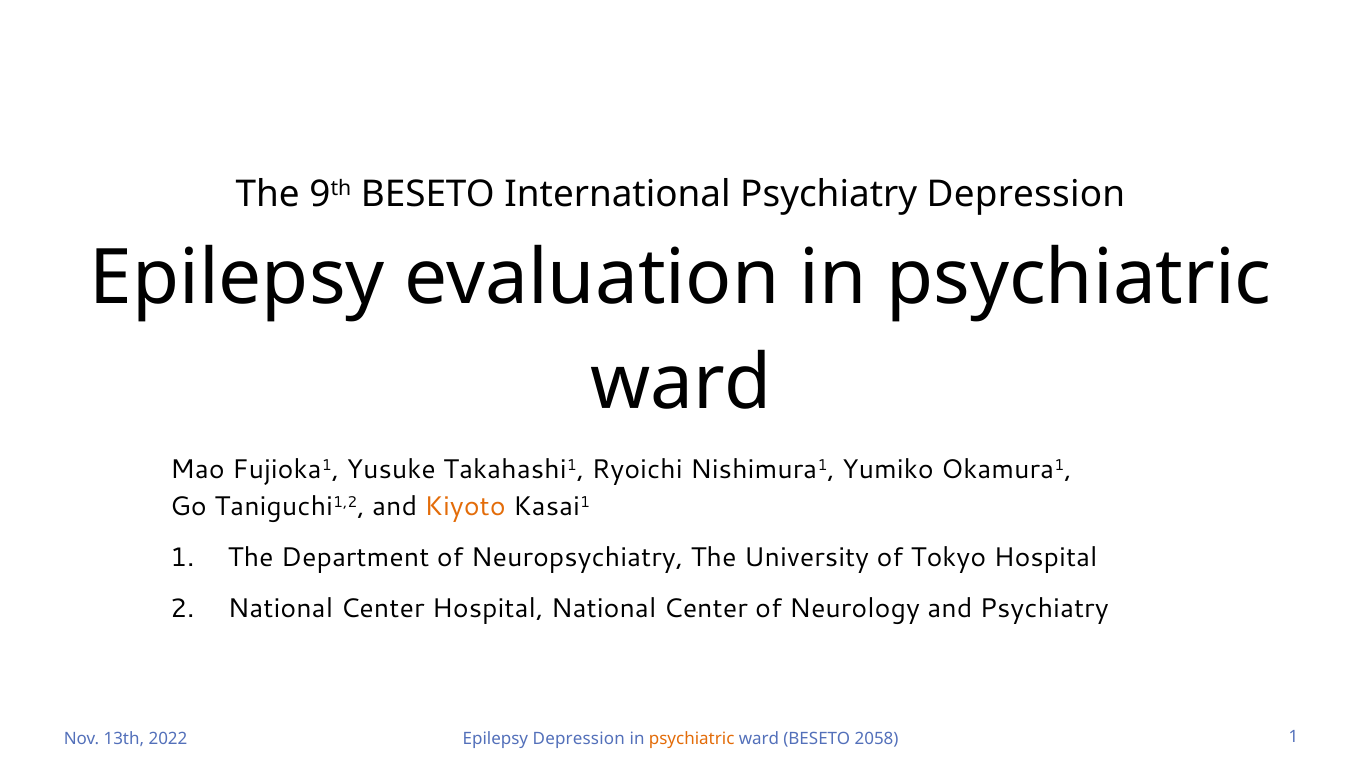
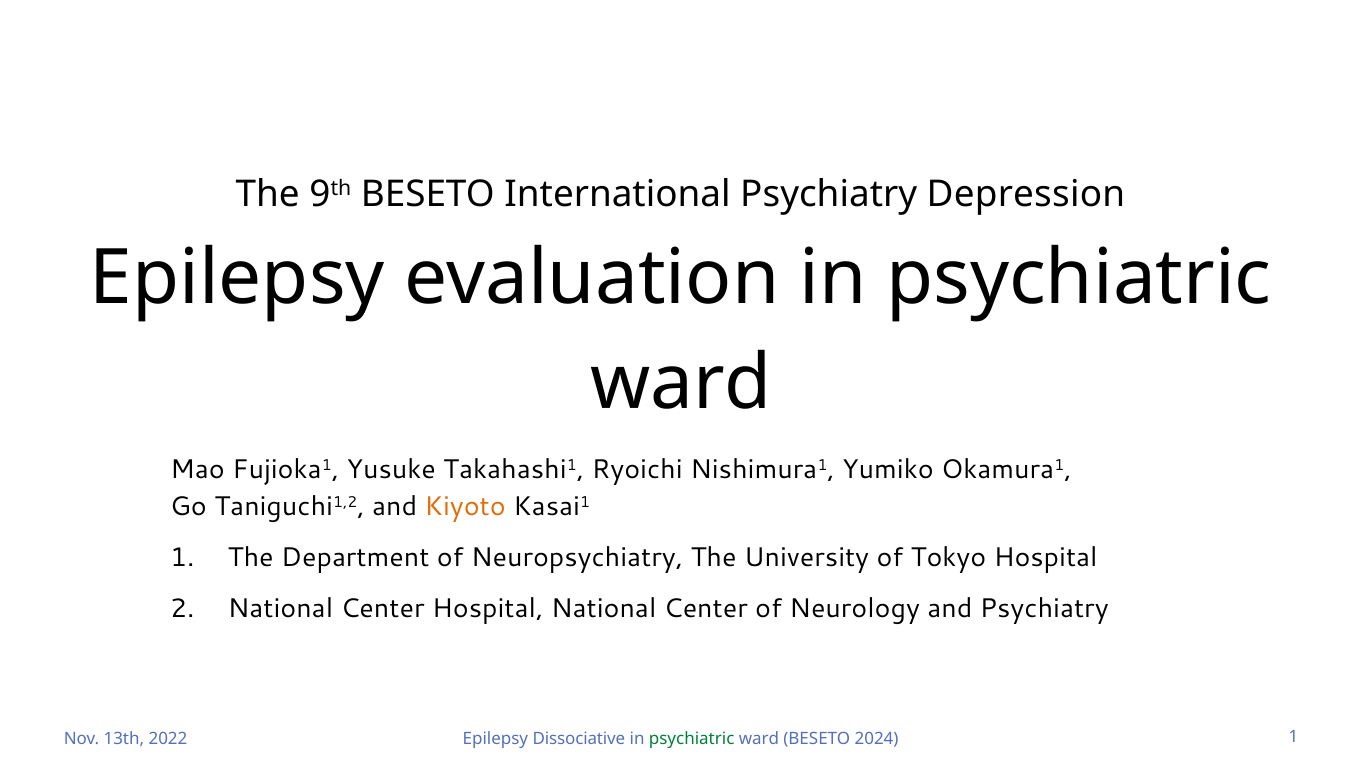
Epilepsy Depression: Depression -> Dissociative
psychiatric at (692, 739) colour: orange -> green
2058: 2058 -> 2024
